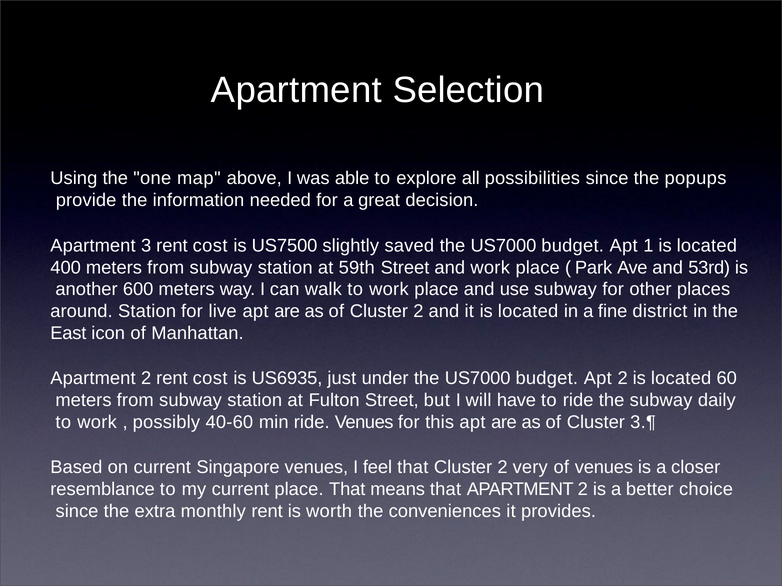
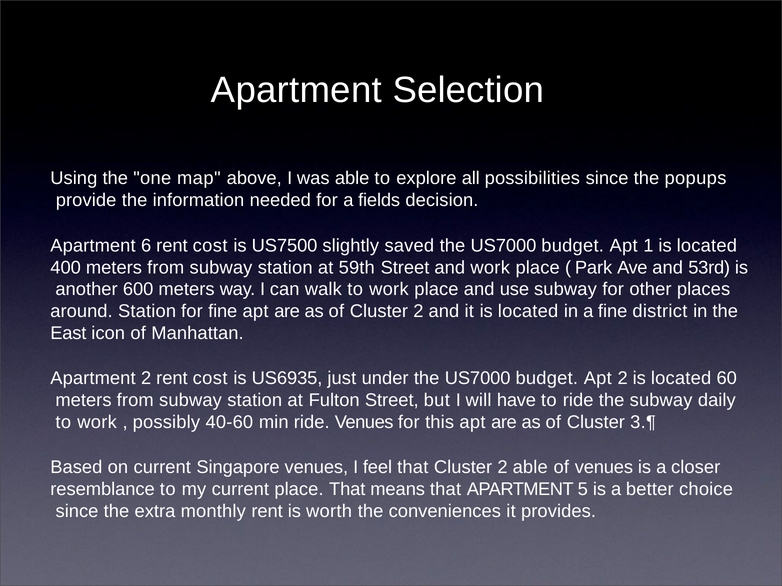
great: great -> fields
3: 3 -> 6
for live: live -> fine
2 very: very -> able
that APARTMENT 2: 2 -> 5
